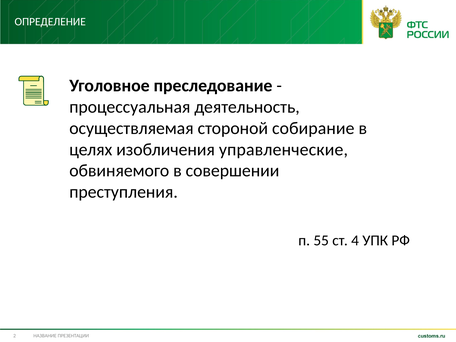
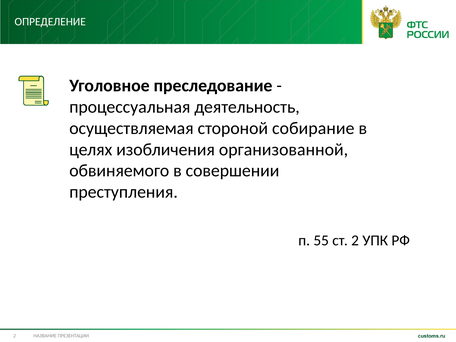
управленческие: управленческие -> организованной
ст 4: 4 -> 2
